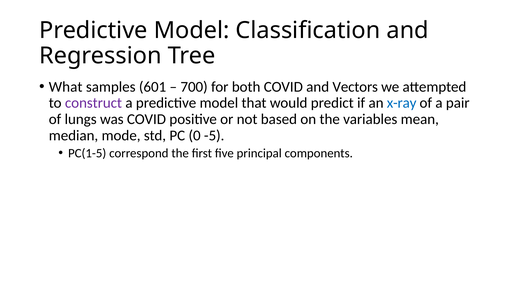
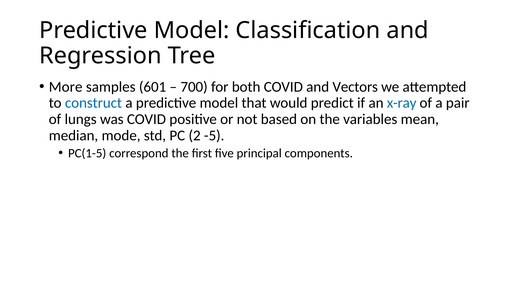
What: What -> More
construct colour: purple -> blue
0: 0 -> 2
